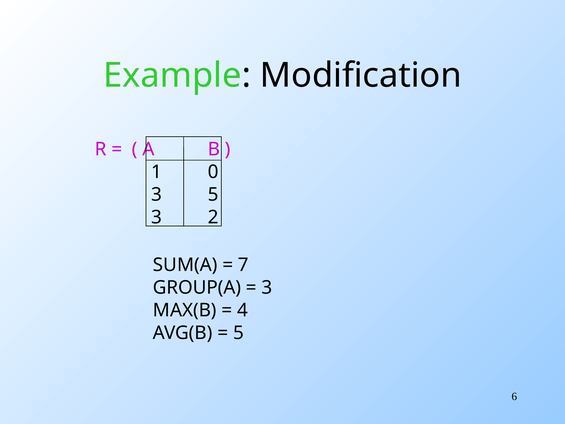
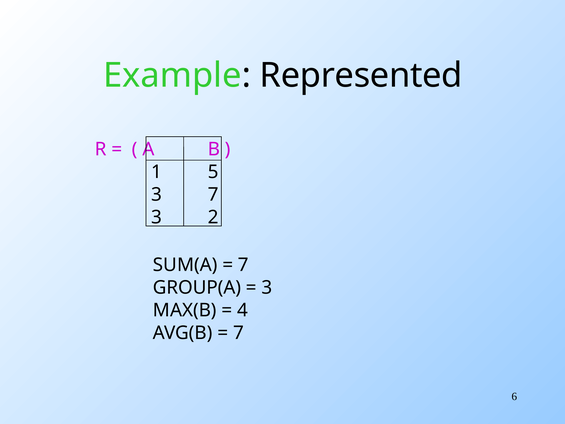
Modification: Modification -> Represented
0: 0 -> 5
3 5: 5 -> 7
5 at (238, 333): 5 -> 7
